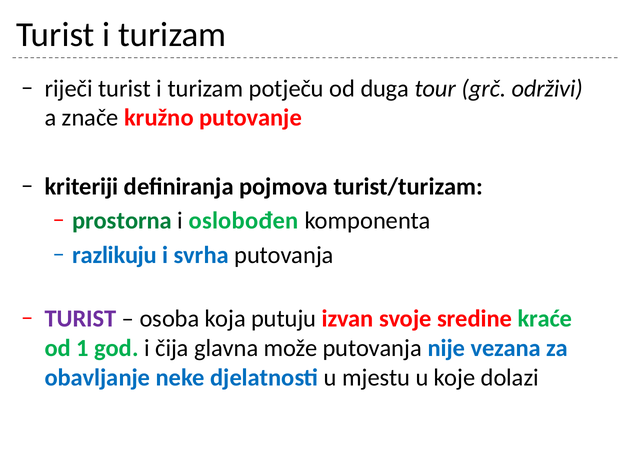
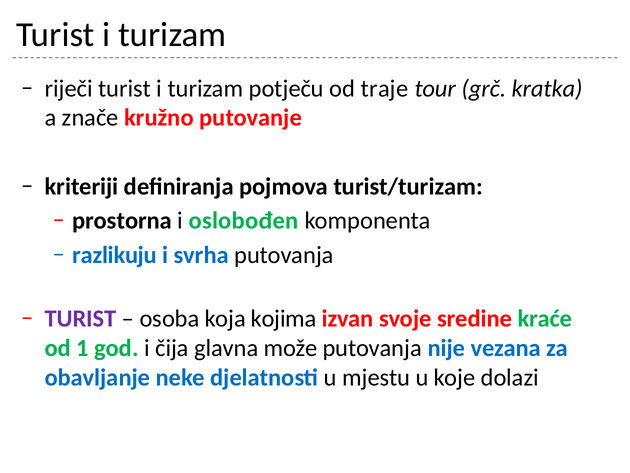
duga: duga -> traje
održivi: održivi -> kratka
prostorna colour: green -> black
putuju: putuju -> kojima
